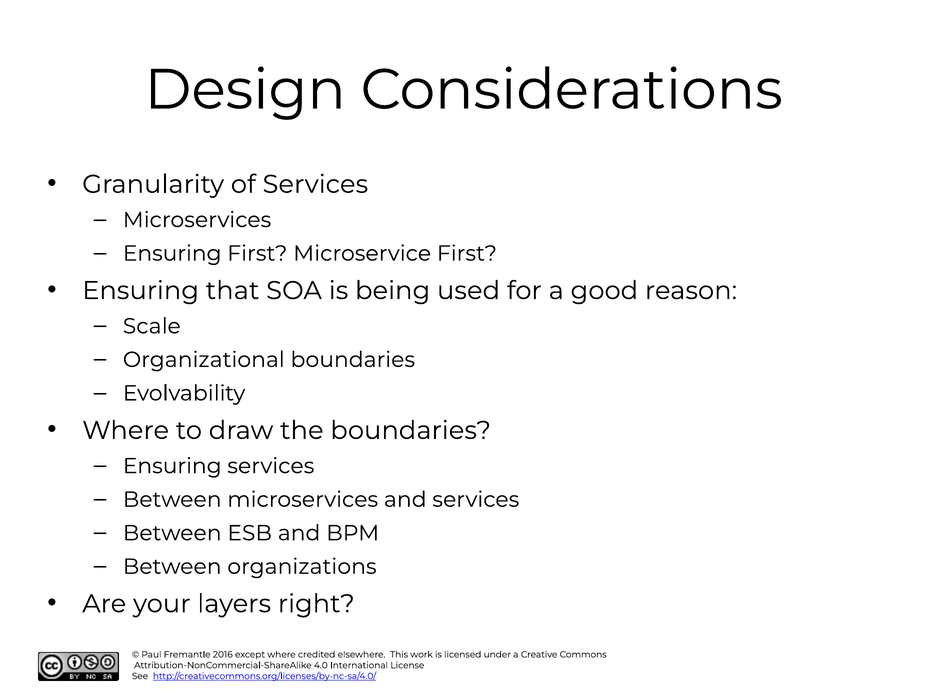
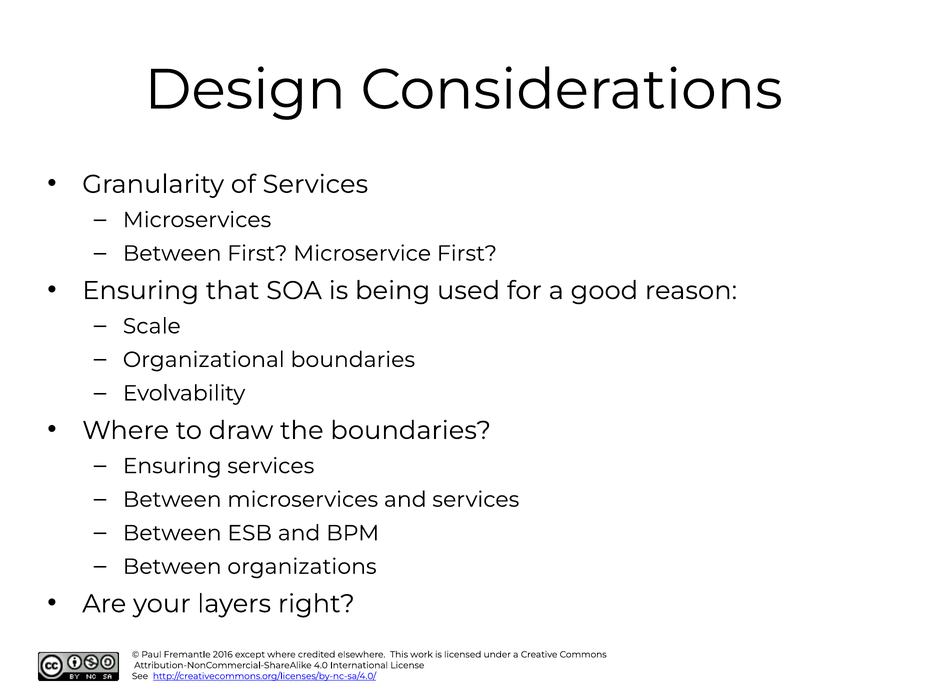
Ensuring at (172, 253): Ensuring -> Between
